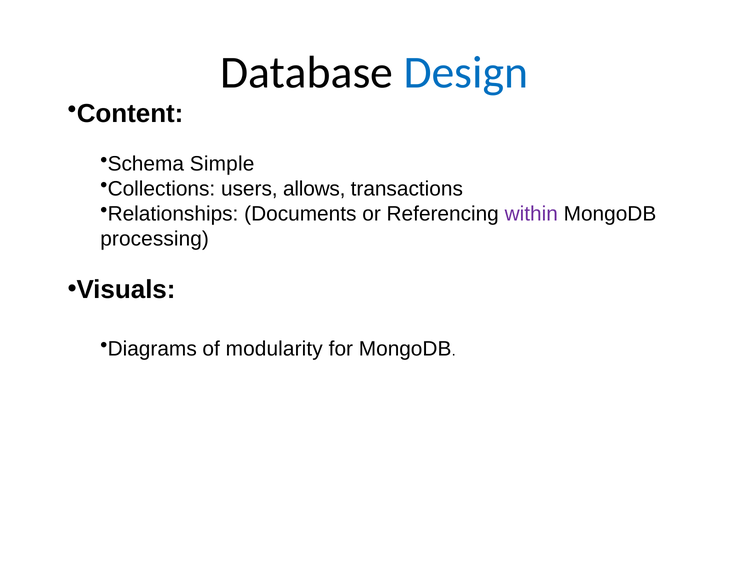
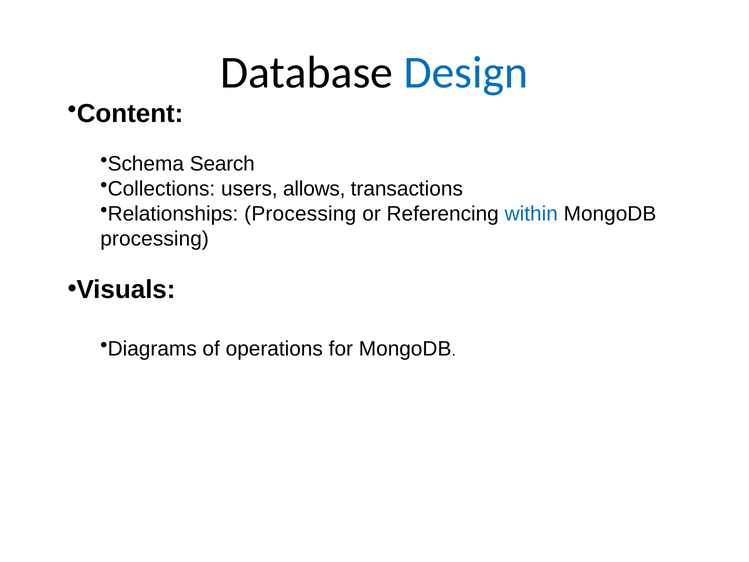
Simple: Simple -> Search
Relationships Documents: Documents -> Processing
within colour: purple -> blue
modularity: modularity -> operations
